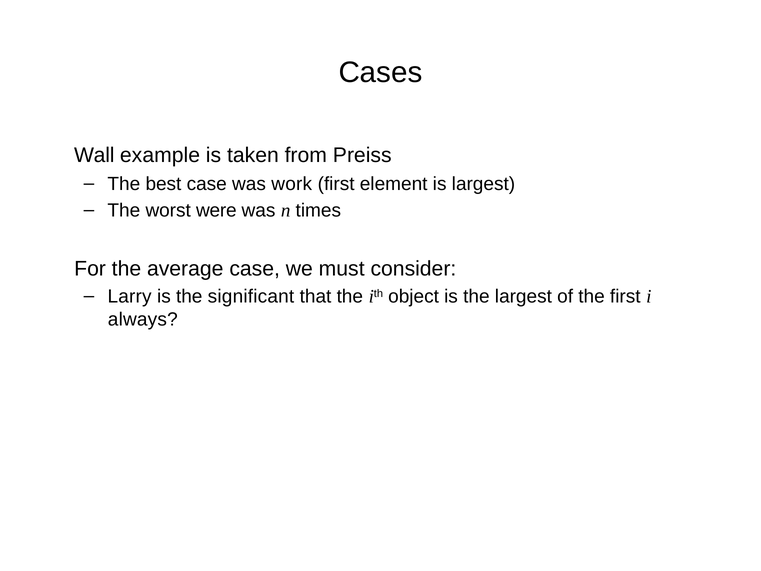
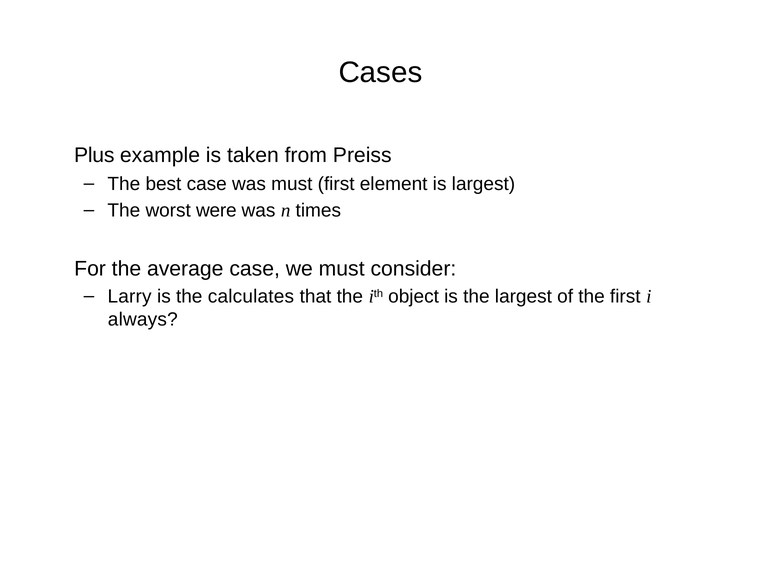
Wall: Wall -> Plus
was work: work -> must
significant: significant -> calculates
